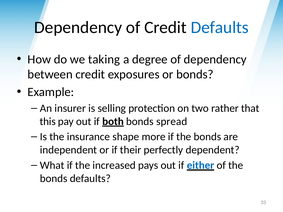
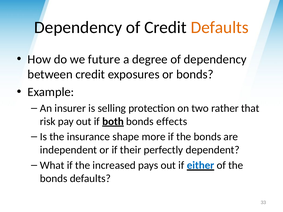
Defaults at (220, 27) colour: blue -> orange
taking: taking -> future
this: this -> risk
spread: spread -> effects
